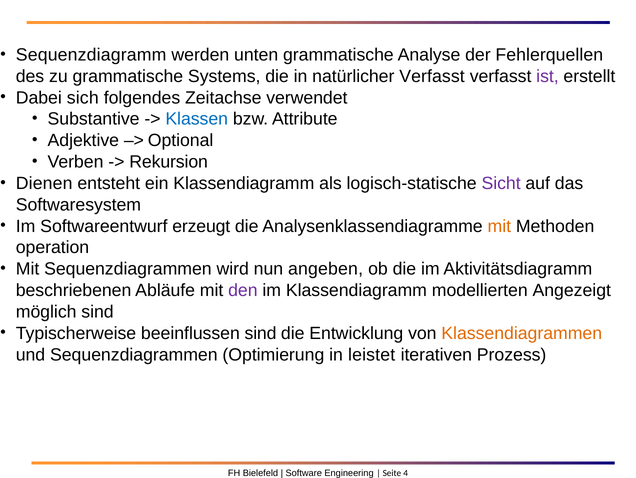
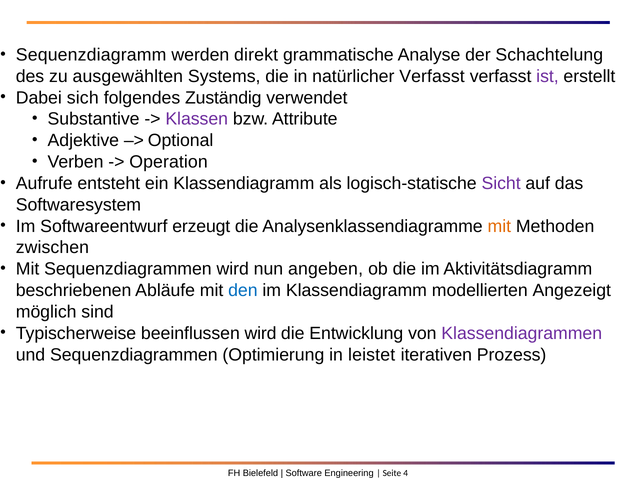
unten: unten -> direkt
Fehlerquellen: Fehlerquellen -> Schachtelung
zu grammatische: grammatische -> ausgewählten
Zeitachse: Zeitachse -> Zuständig
Klassen colour: blue -> purple
Rekursion: Rekursion -> Operation
Dienen: Dienen -> Aufrufe
operation: operation -> zwischen
den colour: purple -> blue
beeinflussen sind: sind -> wird
Klassendiagrammen colour: orange -> purple
